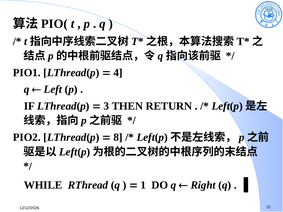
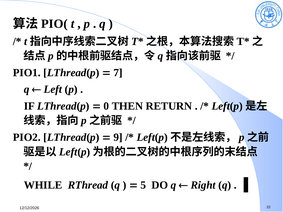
4: 4 -> 7
3: 3 -> 0
8: 8 -> 9
1: 1 -> 5
